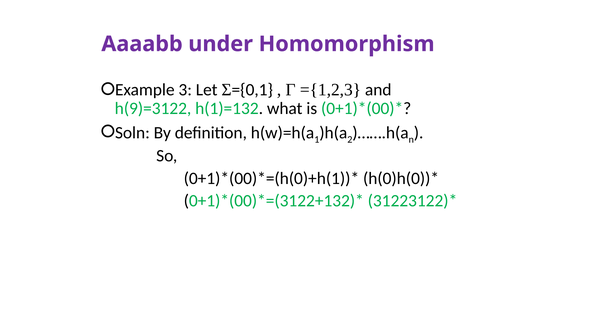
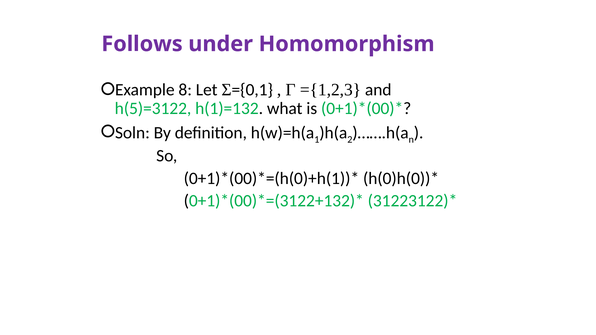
Aaaabb: Aaaabb -> Follows
3: 3 -> 8
h(9)=3122: h(9)=3122 -> h(5)=3122
